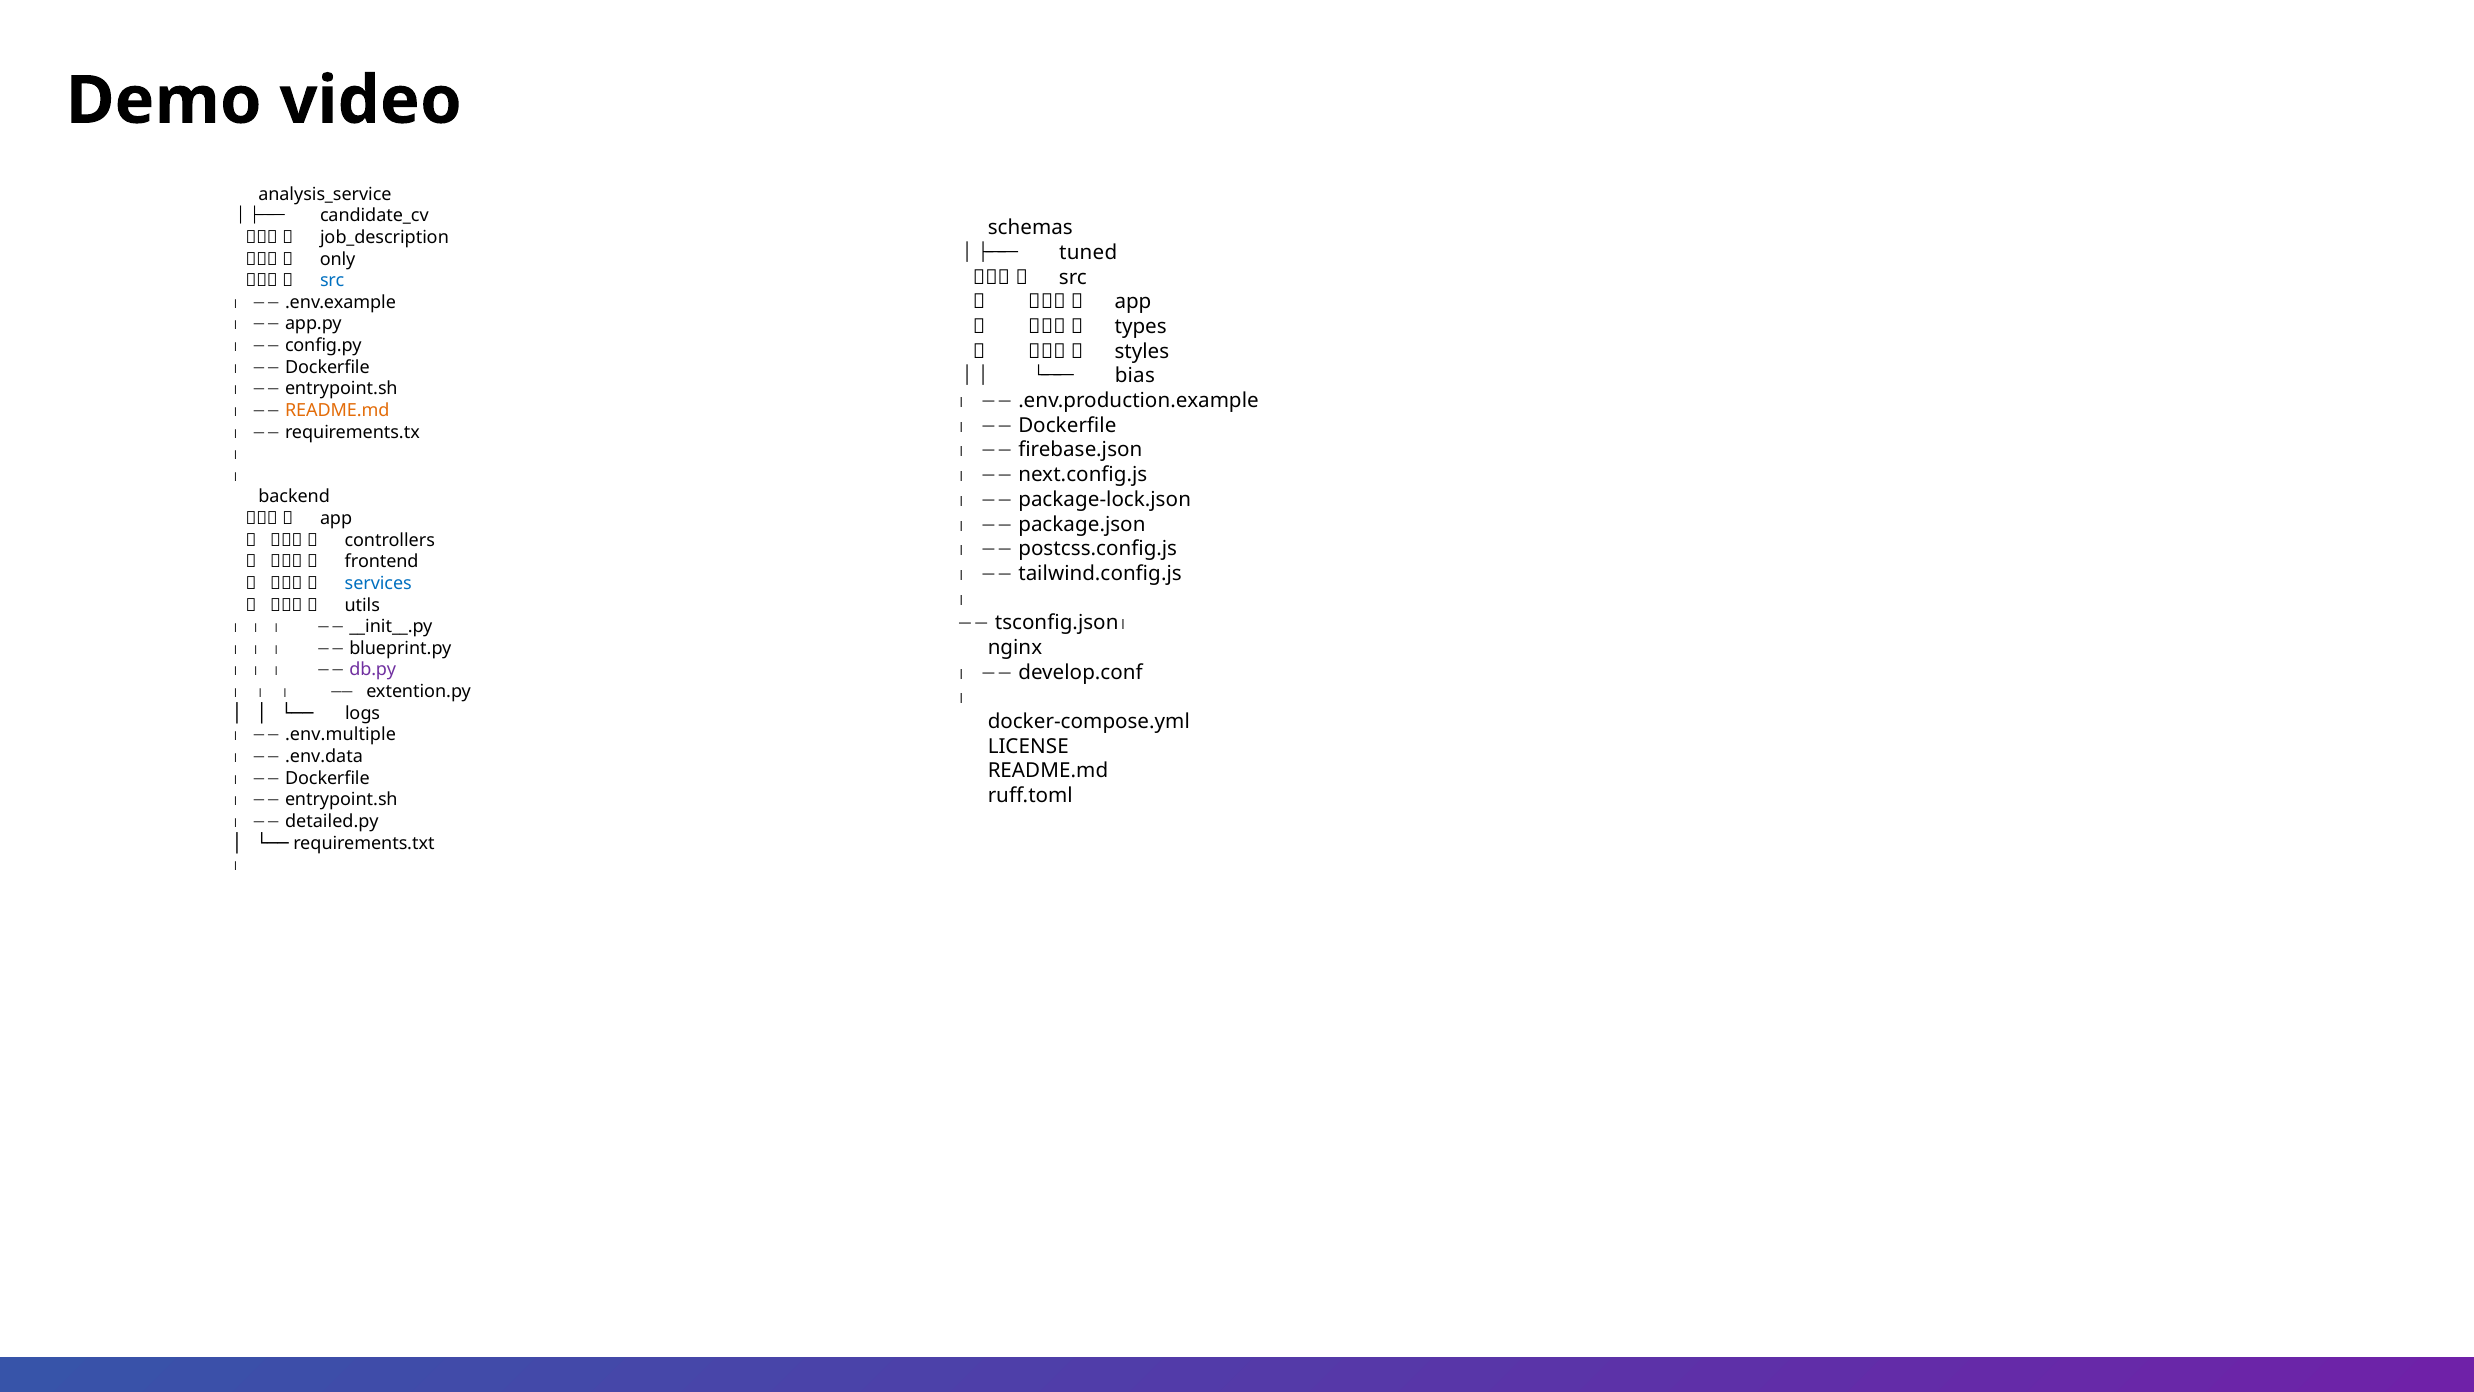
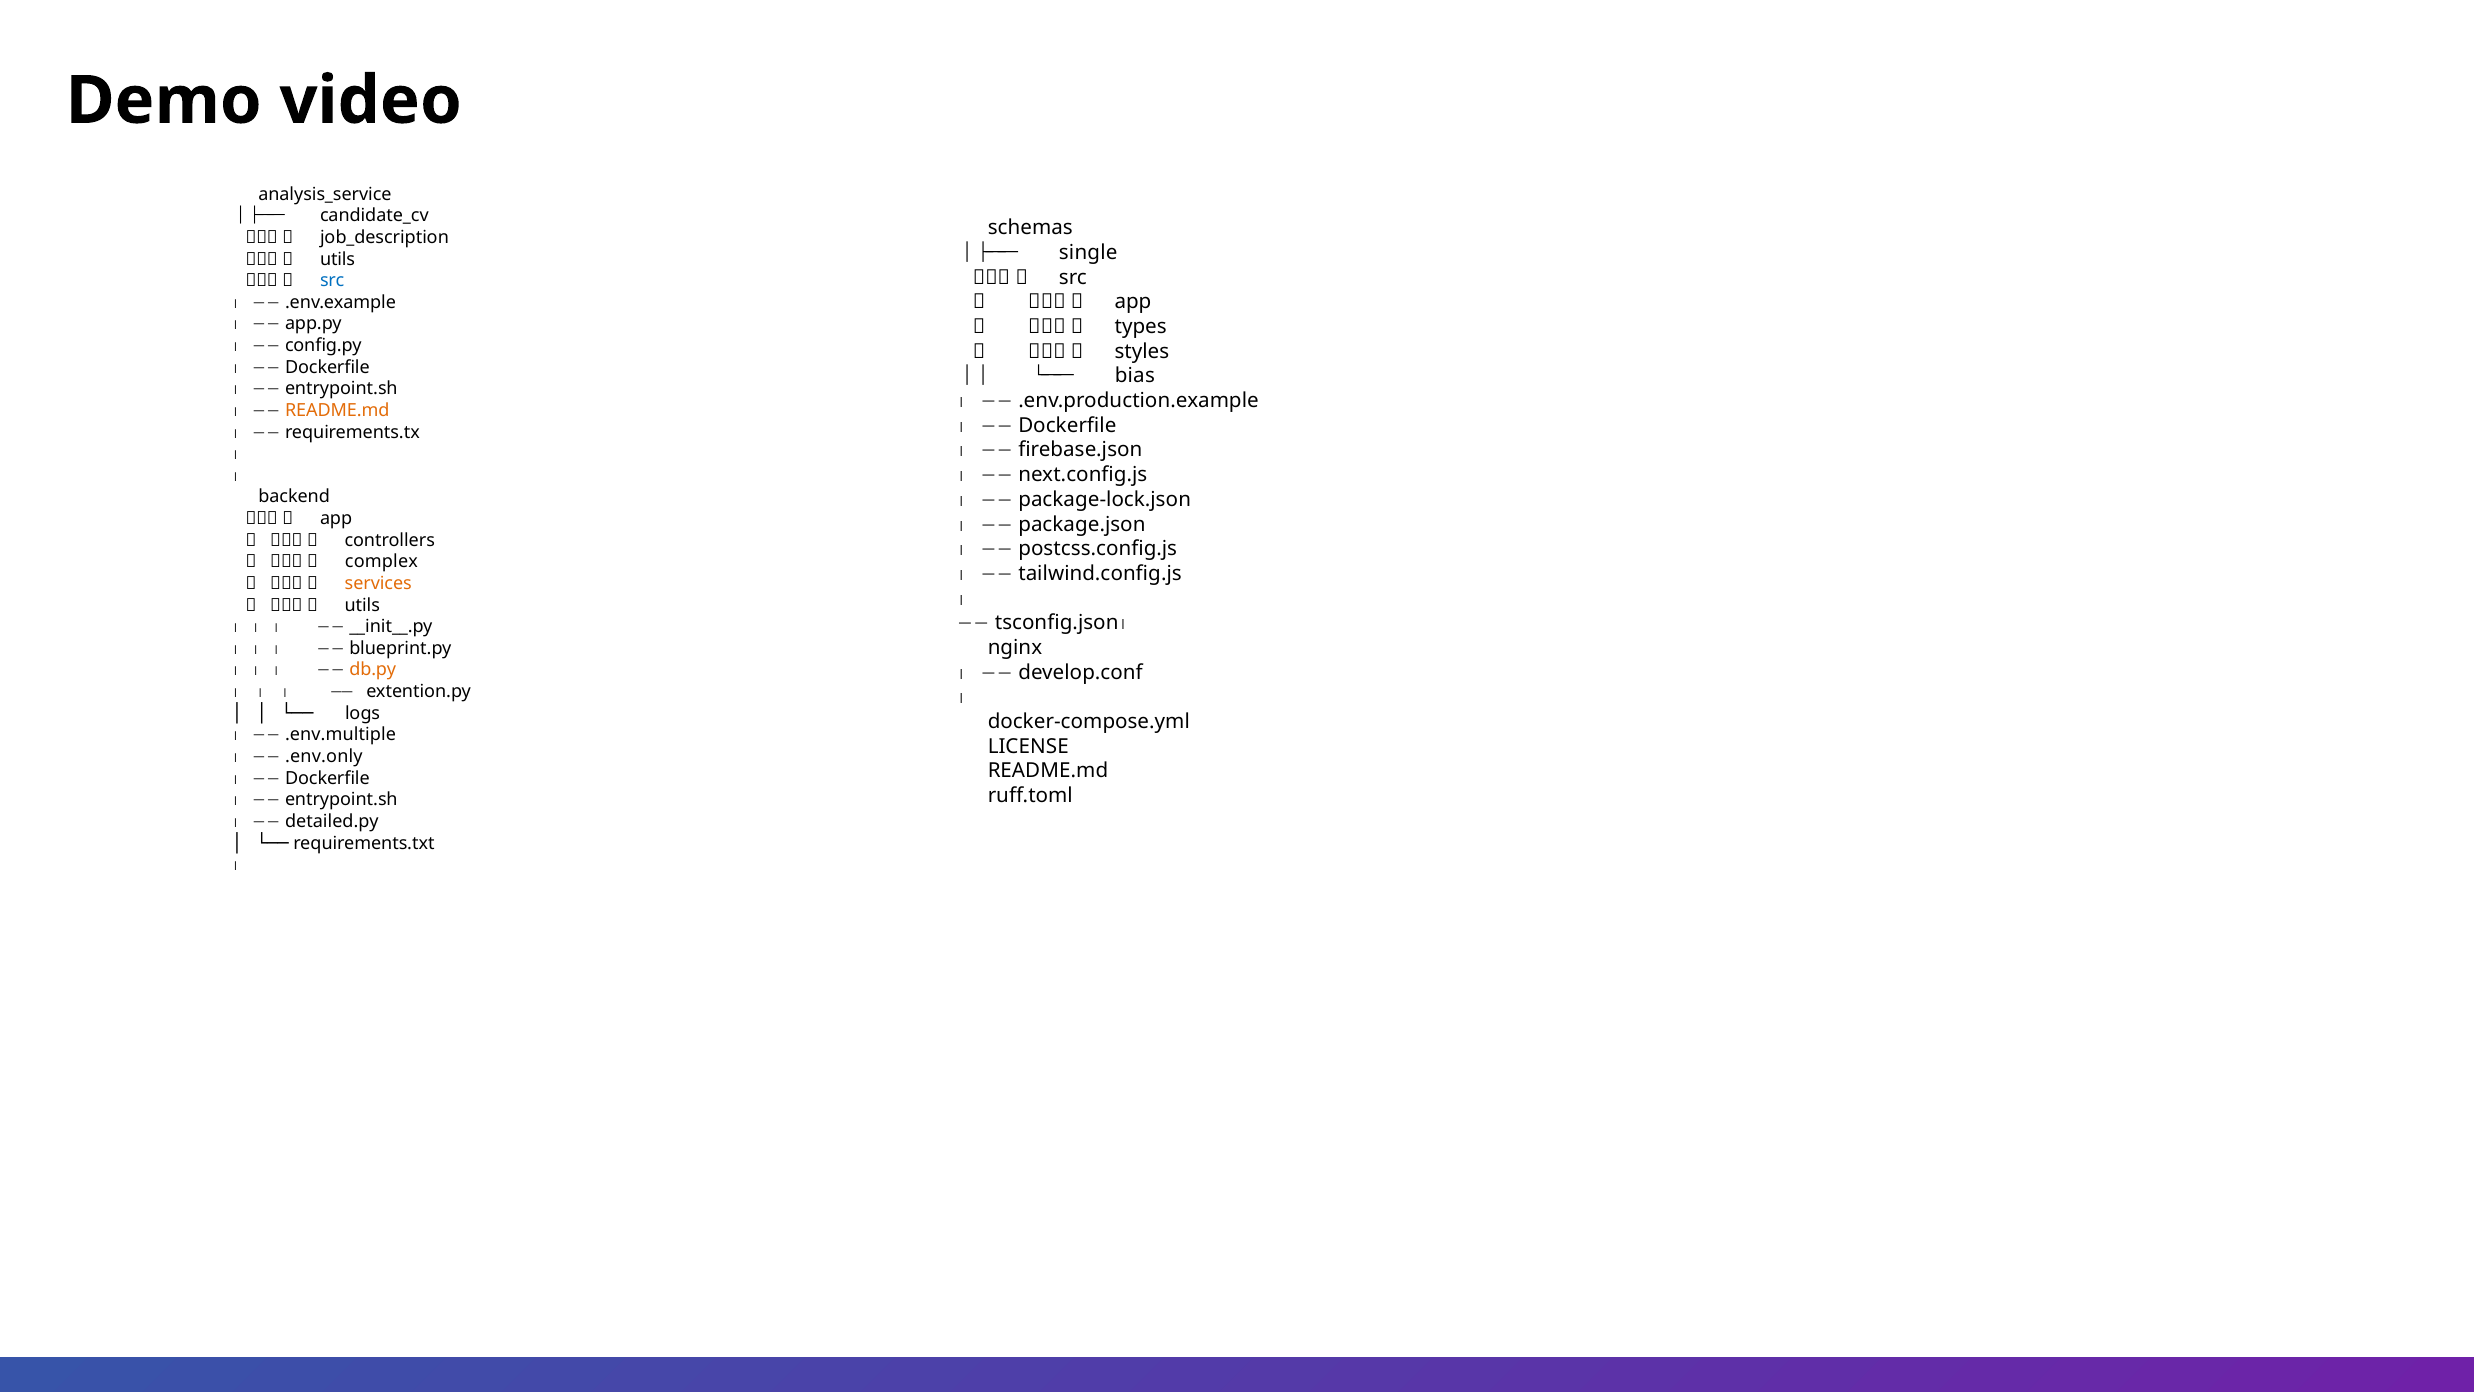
tuned: tuned -> single
only at (338, 259): only -> utils
frontend: frontend -> complex
services colour: blue -> orange
db.py colour: purple -> orange
.env.data: .env.data -> .env.only
